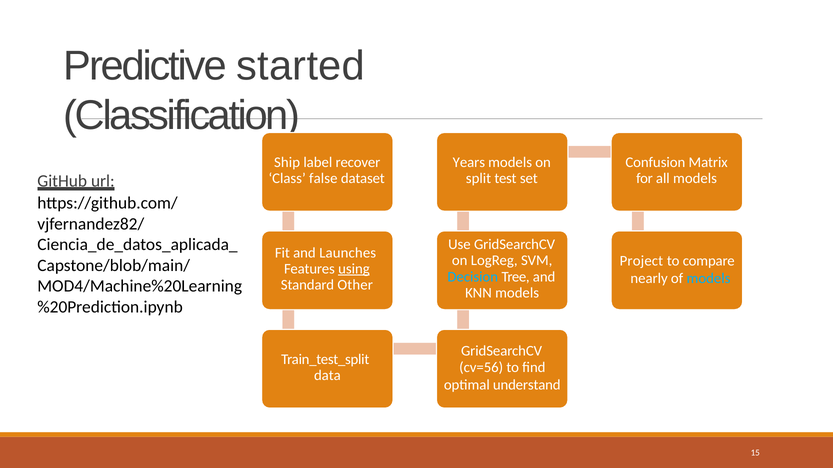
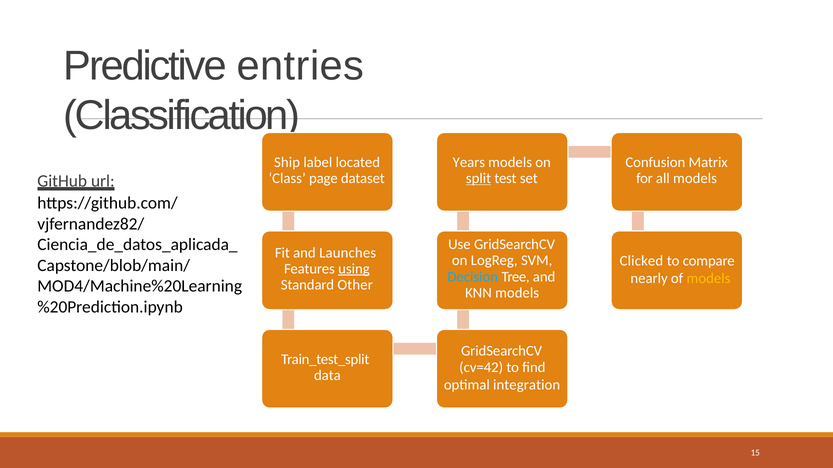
started: started -> entries
recover: recover -> located
false: false -> page
split underline: none -> present
Project: Project -> Clicked
models at (709, 278) colour: light blue -> yellow
cv=56: cv=56 -> cv=42
understand: understand -> integration
